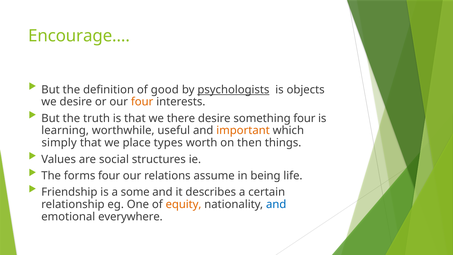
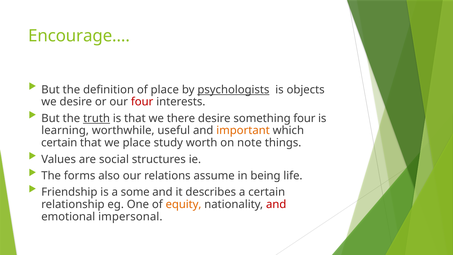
of good: good -> place
four at (142, 102) colour: orange -> red
truth underline: none -> present
simply at (59, 143): simply -> certain
types: types -> study
then: then -> note
forms four: four -> also
and at (276, 204) colour: blue -> red
everywhere: everywhere -> impersonal
